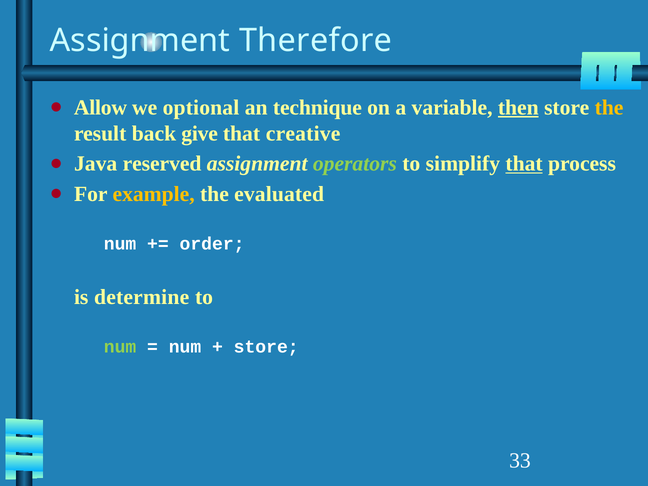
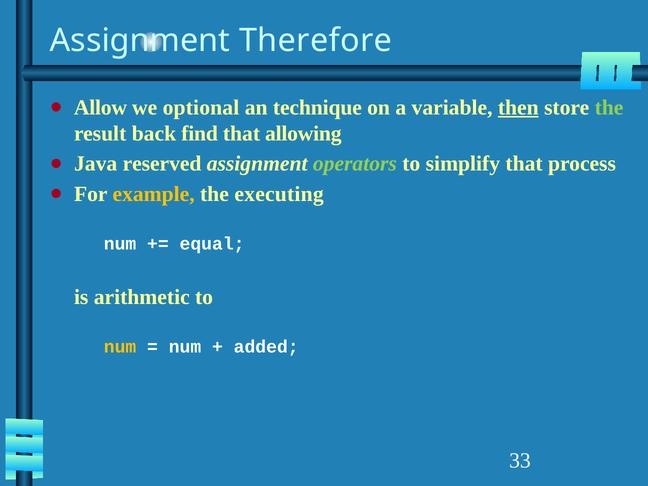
the at (609, 108) colour: yellow -> light green
give: give -> find
creative: creative -> allowing
that at (524, 164) underline: present -> none
evaluated: evaluated -> executing
order: order -> equal
determine: determine -> arithmetic
num at (120, 347) colour: light green -> yellow
store at (266, 347): store -> added
